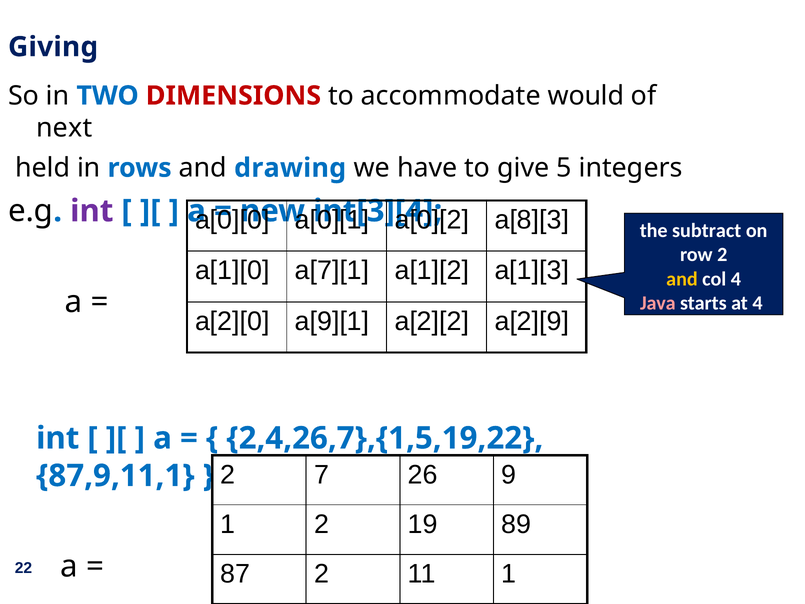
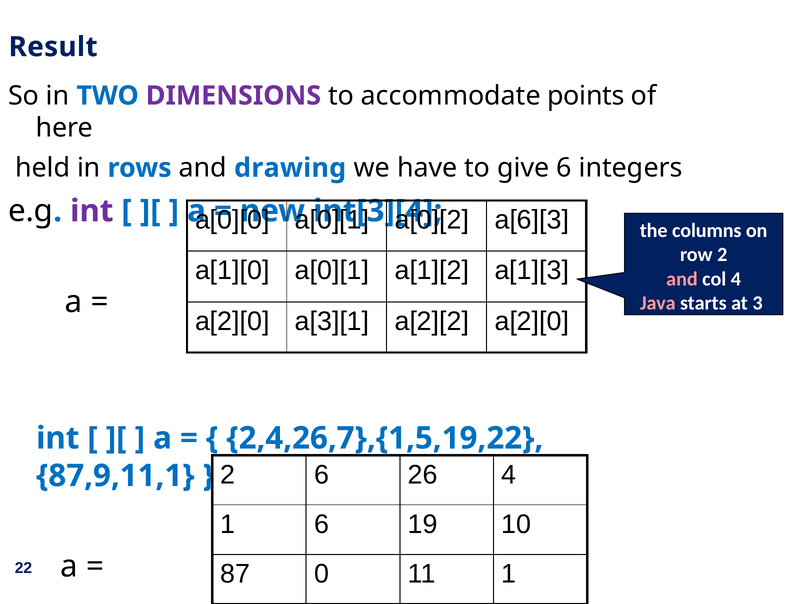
Giving: Giving -> Result
DIMENSIONS colour: red -> purple
would: would -> points
next: next -> here
give 5: 5 -> 6
a[8][3: a[8][3 -> a[6][3
subtract: subtract -> columns
a[1][0 a[7][1: a[7][1 -> a[0][1
and at (682, 279) colour: yellow -> pink
at 4: 4 -> 3
a[9][1: a[9][1 -> a[3][1
a[2][2 a[2][9: a[2][9 -> a[2][0
2 7: 7 -> 6
26 9: 9 -> 4
1 2: 2 -> 6
89: 89 -> 10
87 2: 2 -> 0
